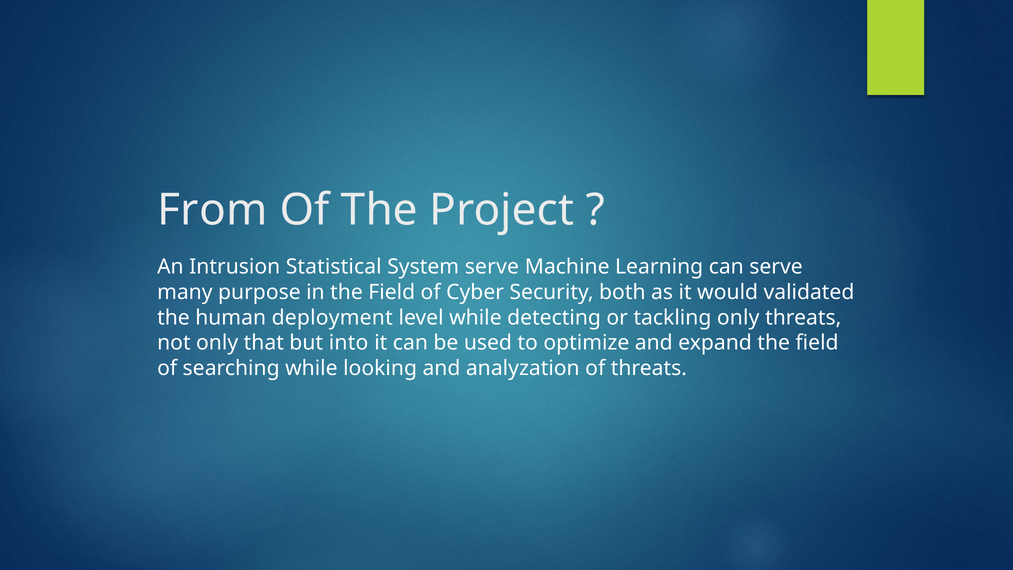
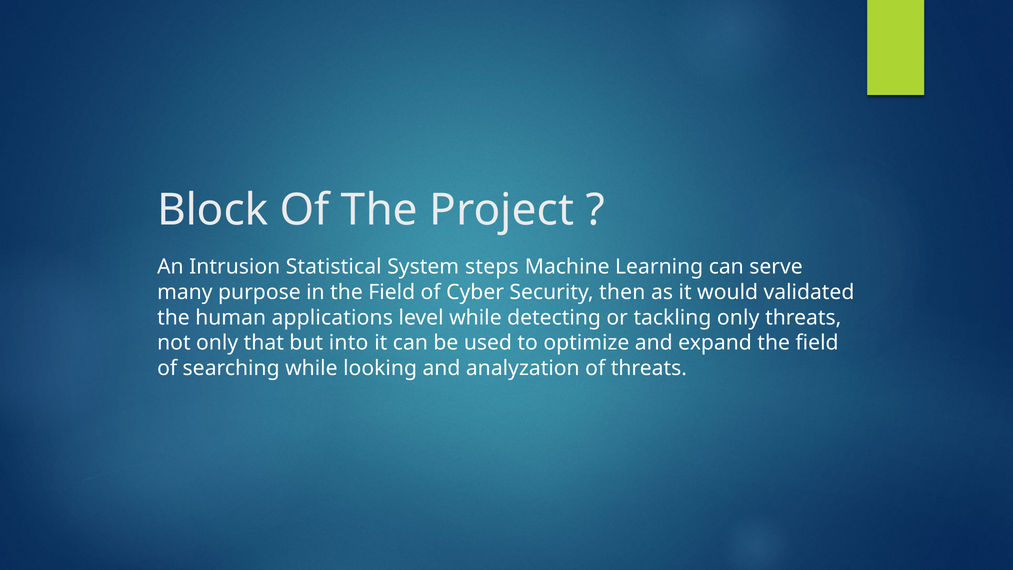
From: From -> Block
System serve: serve -> steps
both: both -> then
deployment: deployment -> applications
